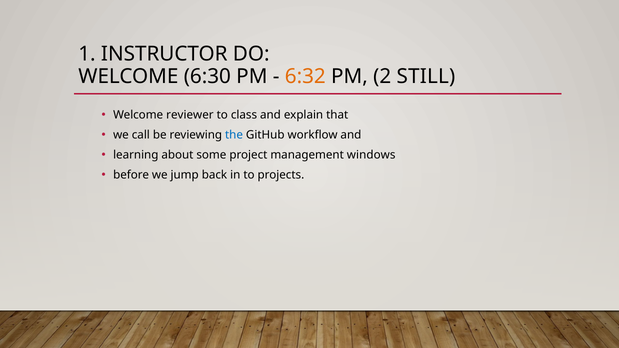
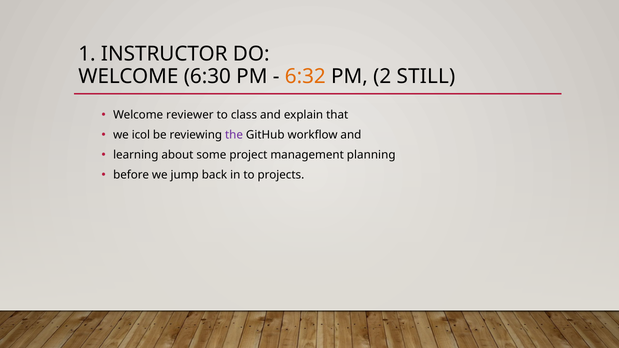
call: call -> icol
the colour: blue -> purple
windows: windows -> planning
